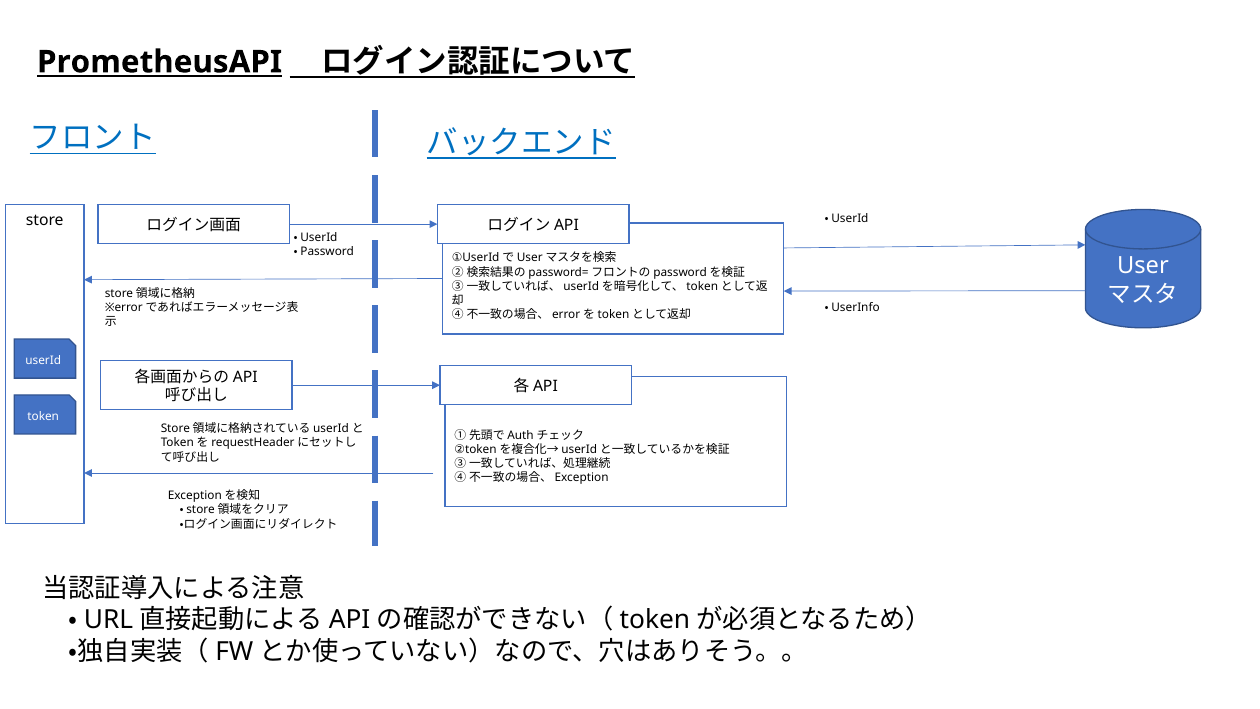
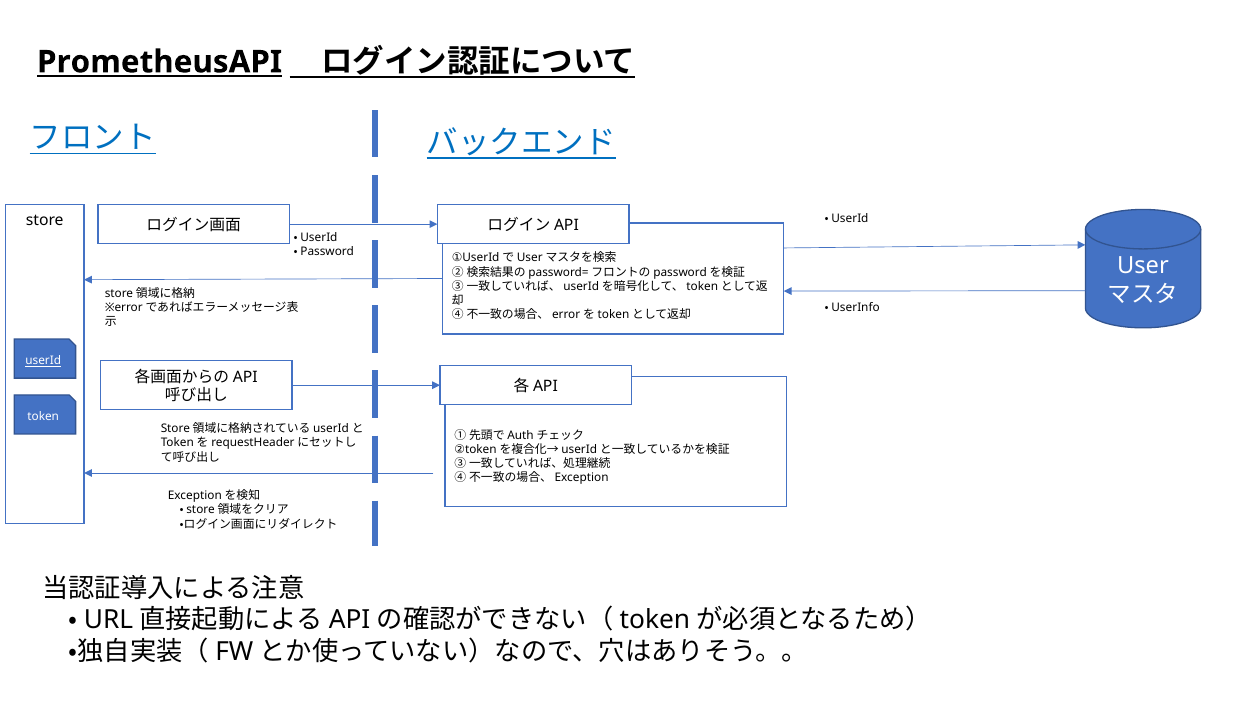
userId underline: none -> present
